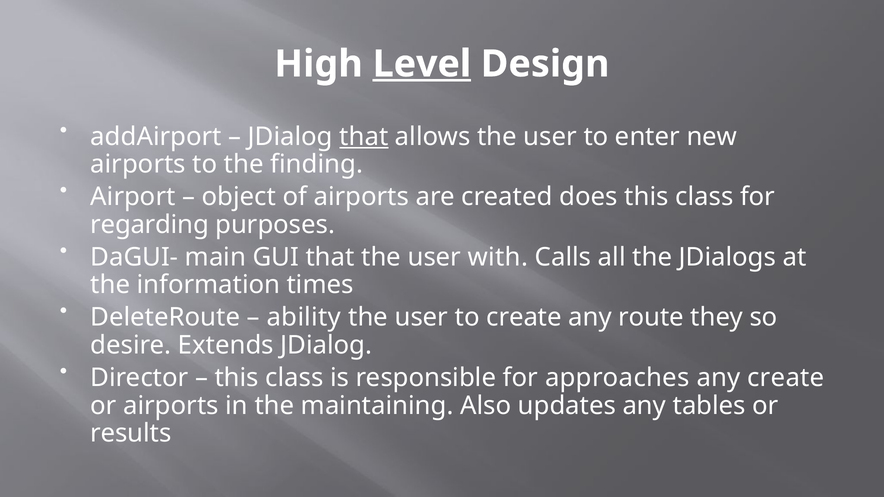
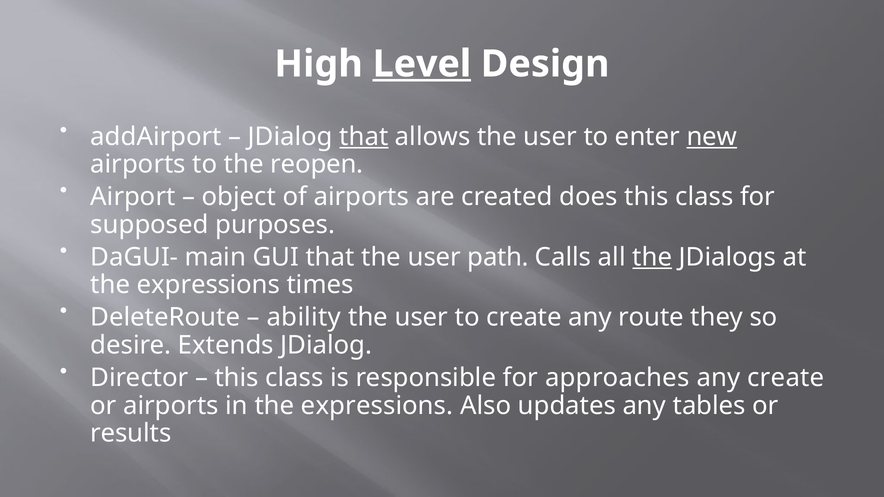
new underline: none -> present
finding: finding -> reopen
regarding: regarding -> supposed
with: with -> path
the at (652, 257) underline: none -> present
information at (208, 285): information -> expressions
in the maintaining: maintaining -> expressions
